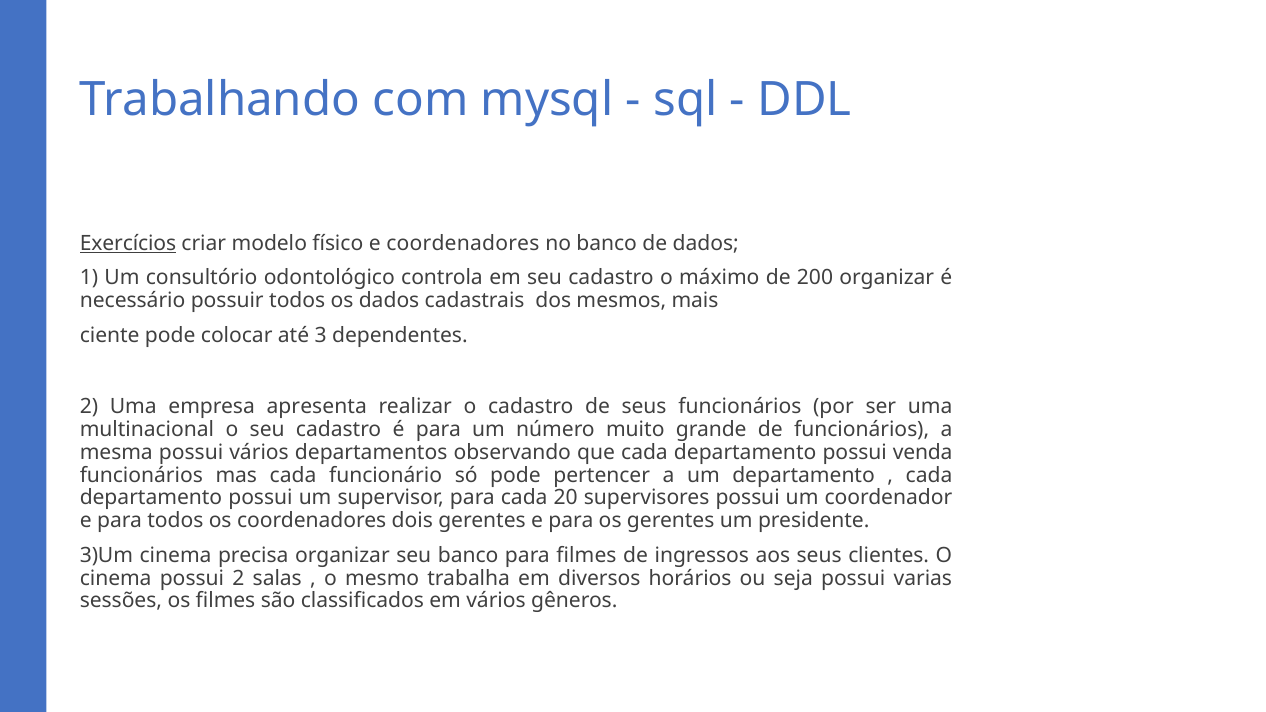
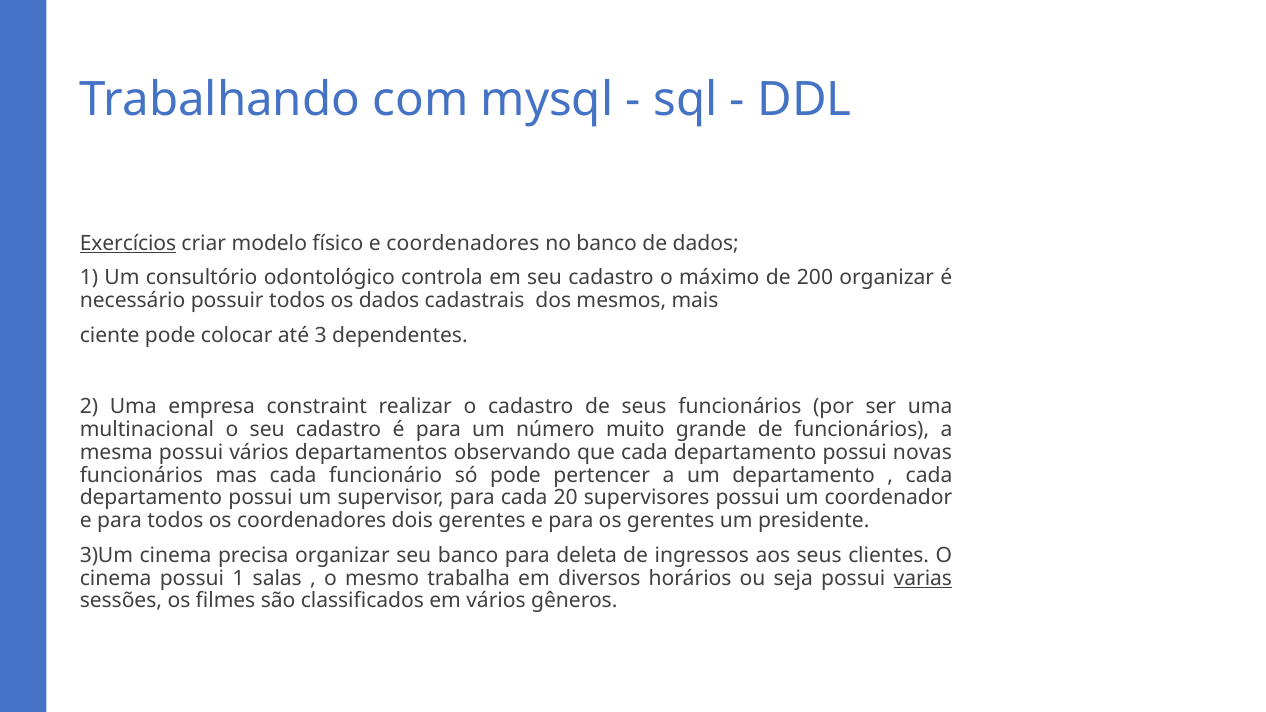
apresenta: apresenta -> constraint
venda: venda -> novas
para filmes: filmes -> deleta
possui 2: 2 -> 1
varias underline: none -> present
